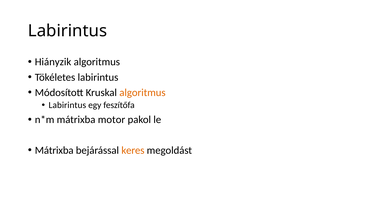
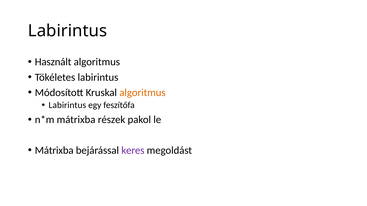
Hiányzik: Hiányzik -> Használt
motor: motor -> részek
keres colour: orange -> purple
